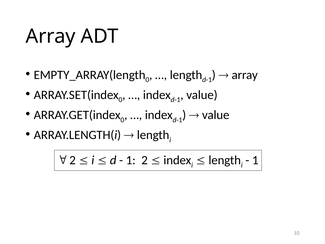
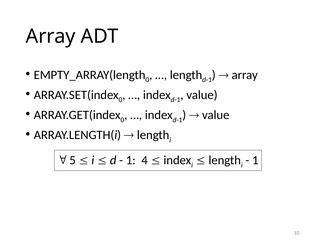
2 at (73, 160): 2 -> 5
1 2: 2 -> 4
